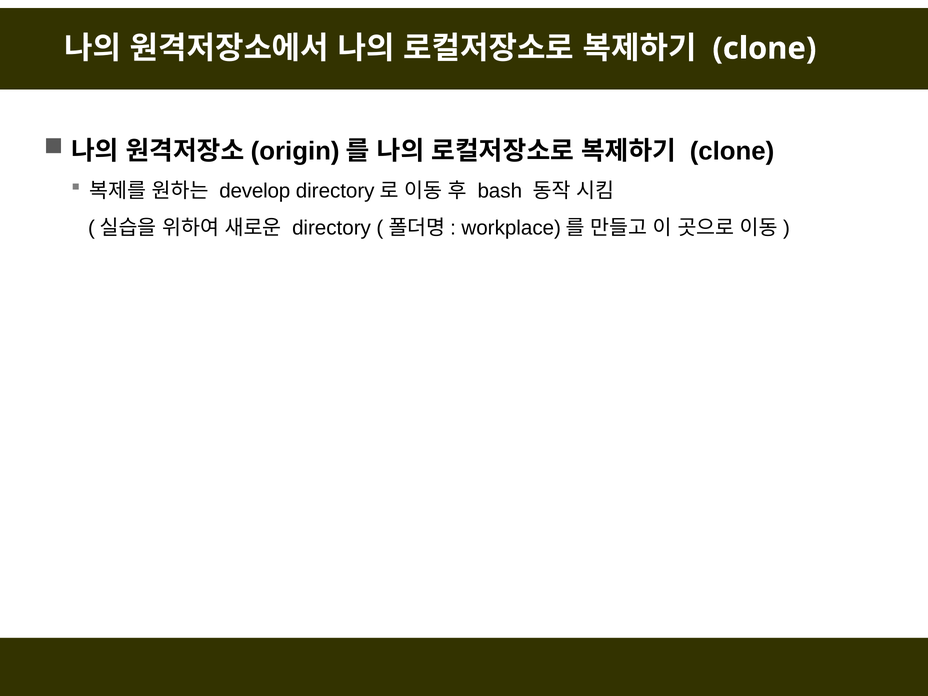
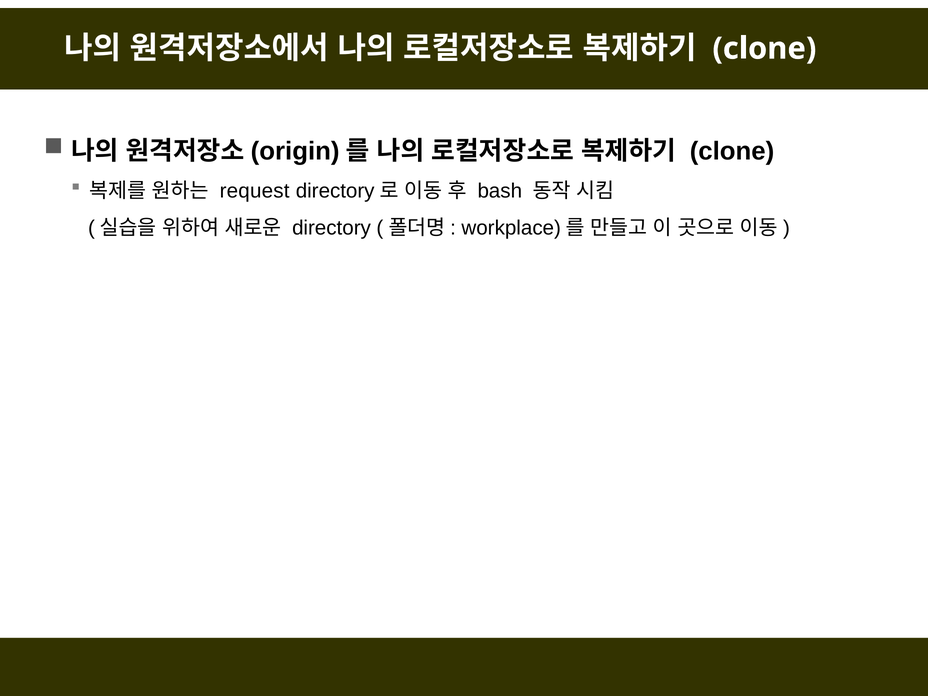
develop: develop -> request
